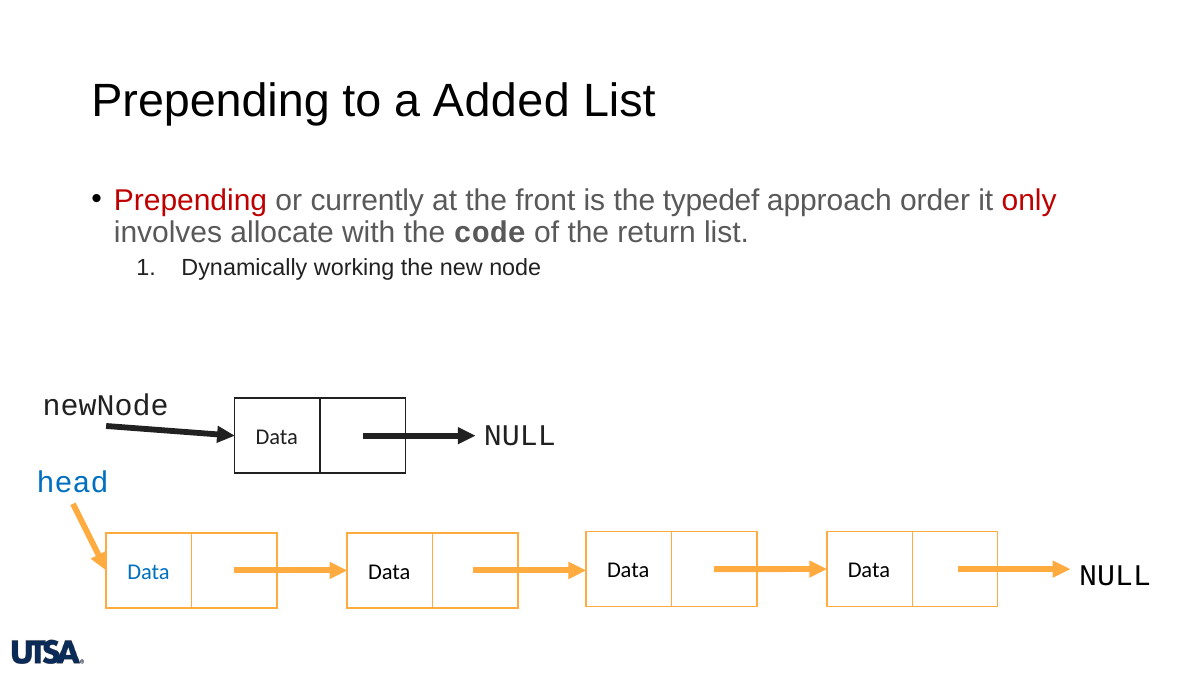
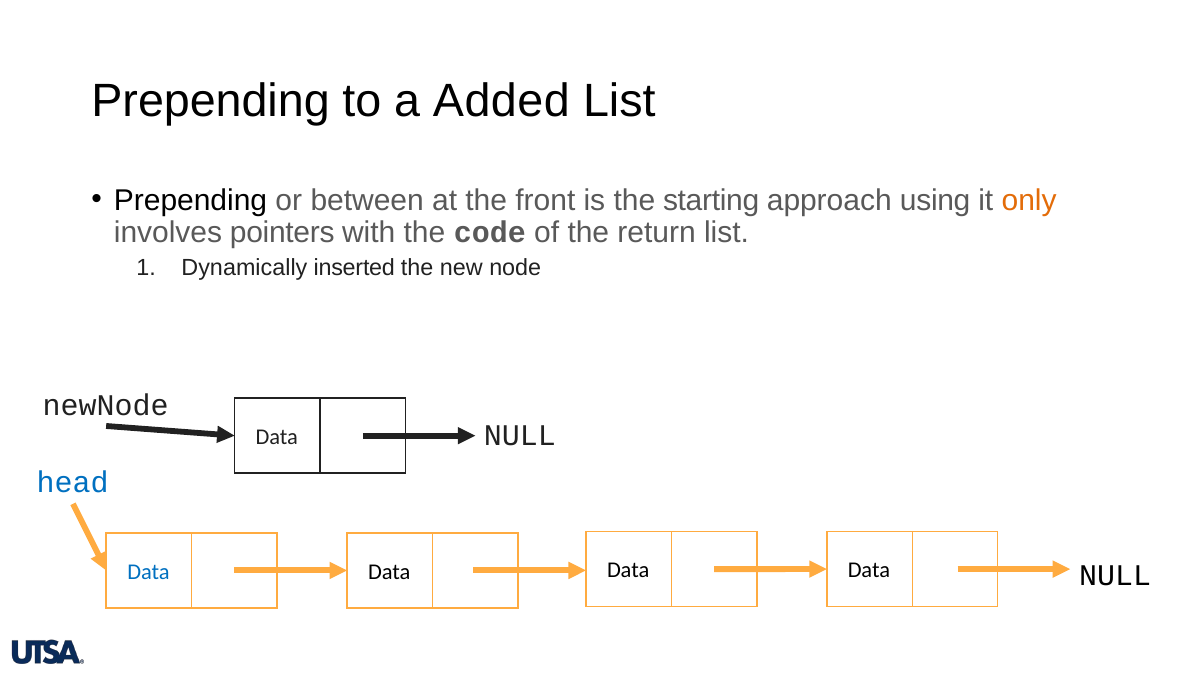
Prepending at (191, 200) colour: red -> black
currently: currently -> between
typedef: typedef -> starting
order: order -> using
only colour: red -> orange
allocate: allocate -> pointers
working: working -> inserted
